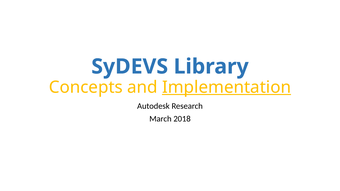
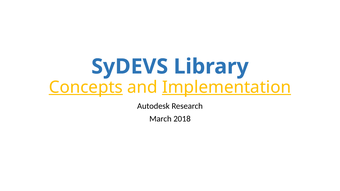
Concepts underline: none -> present
